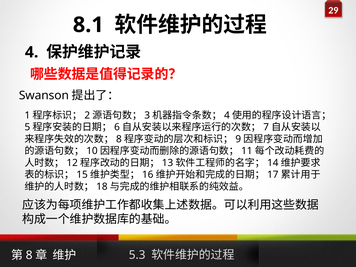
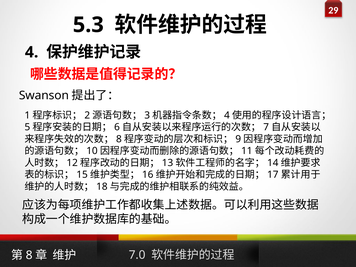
8.1: 8.1 -> 5.3
5.3: 5.3 -> 7.0
